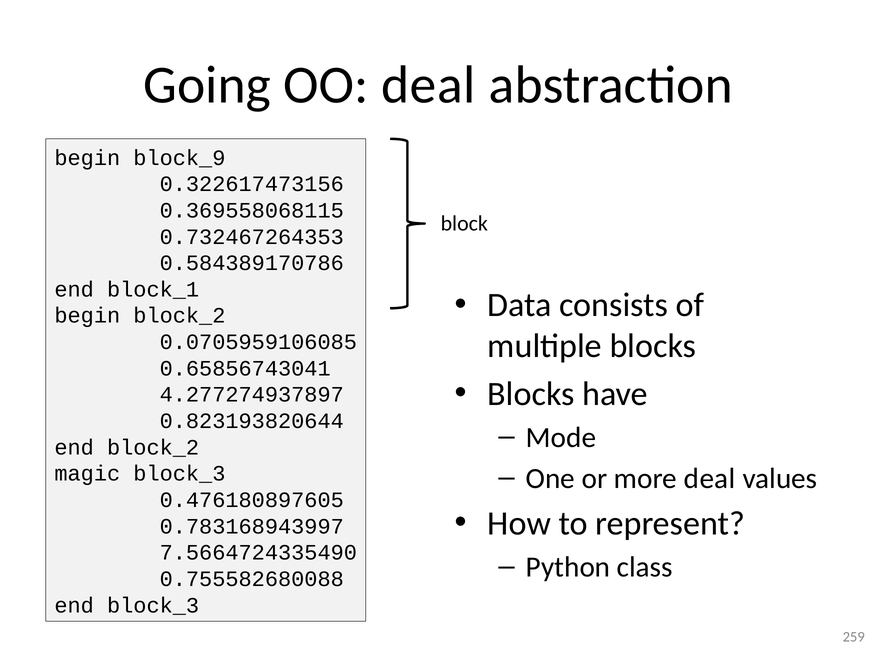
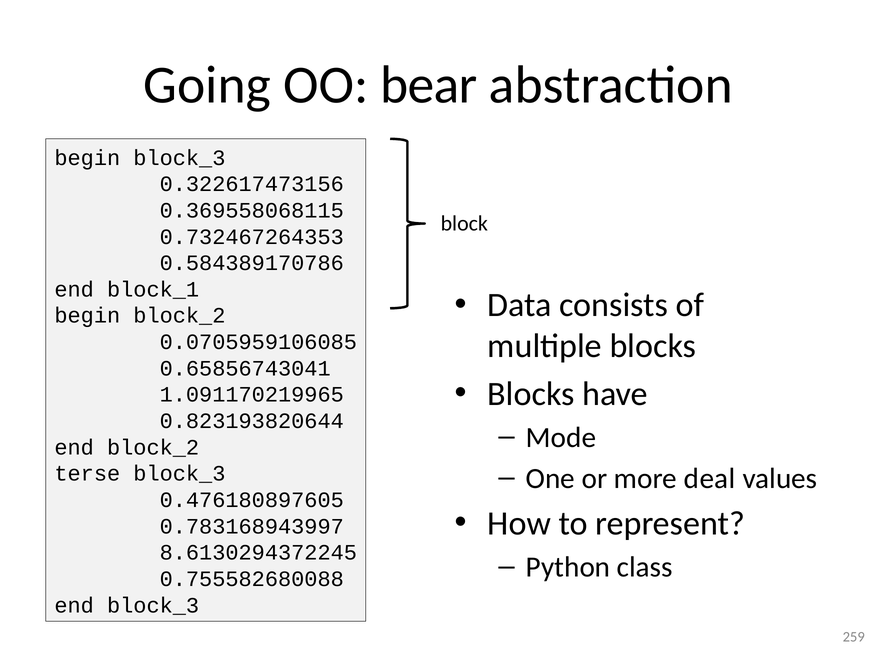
OO deal: deal -> bear
begin block_9: block_9 -> block_3
4.277274937897: 4.277274937897 -> 1.091170219965
magic: magic -> terse
7.5664724335490: 7.5664724335490 -> 8.6130294372245
